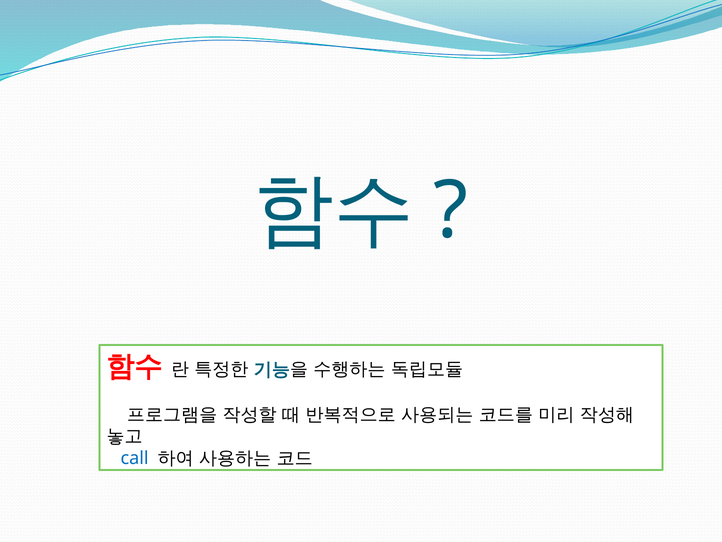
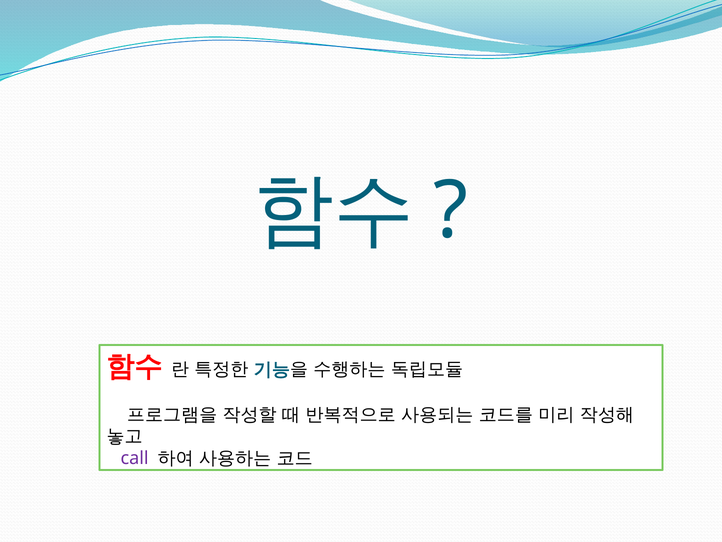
call colour: blue -> purple
